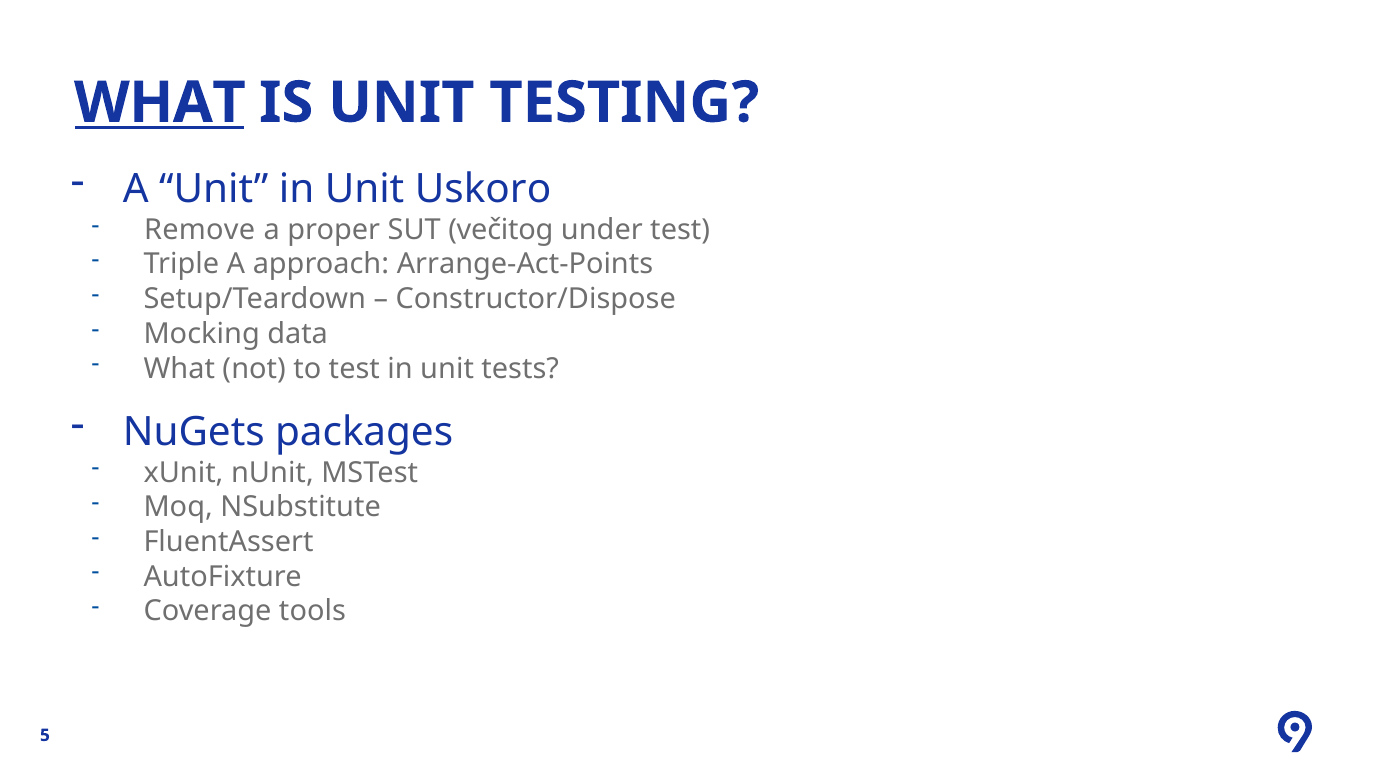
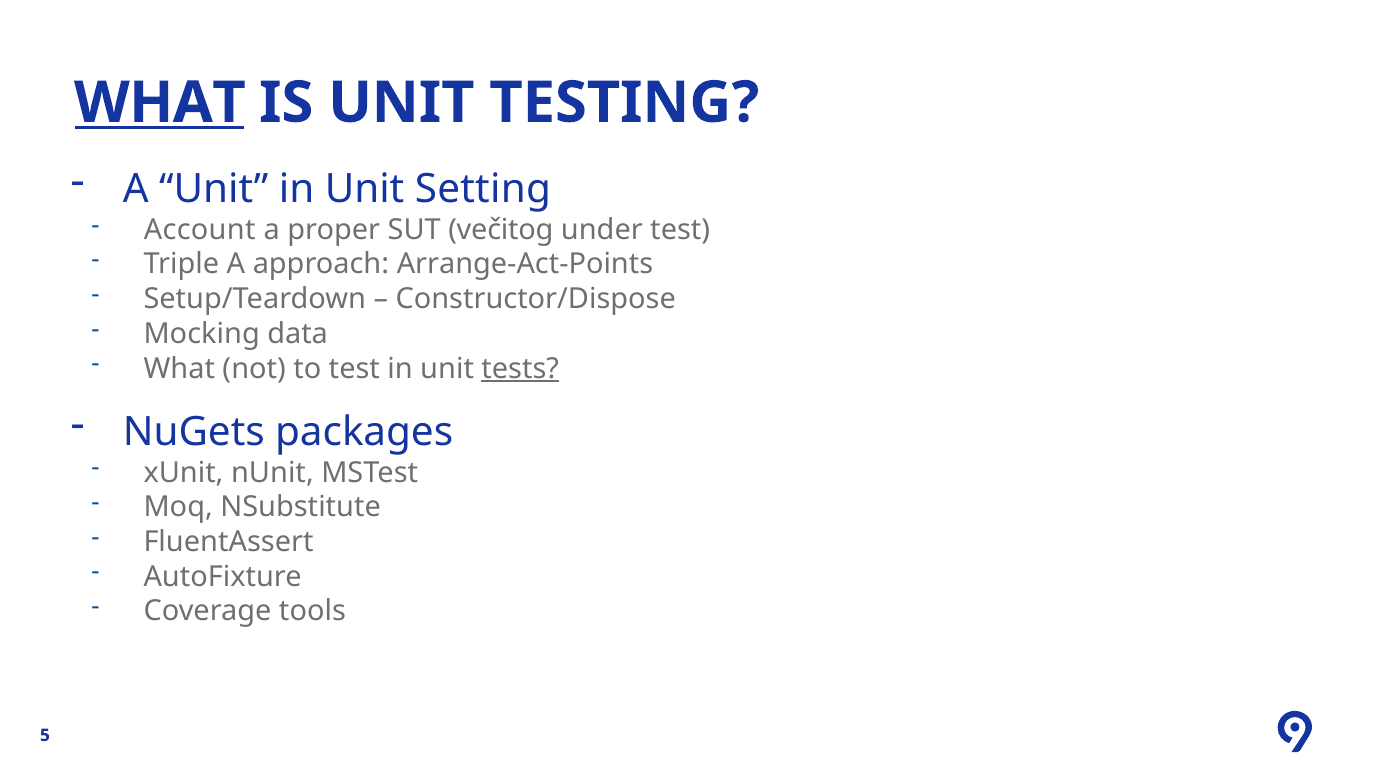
Uskoro: Uskoro -> Setting
Remove: Remove -> Account
tests underline: none -> present
